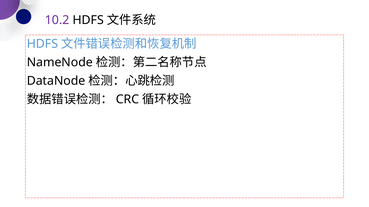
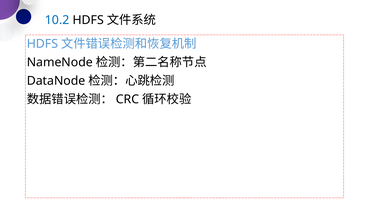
10.2 colour: purple -> blue
